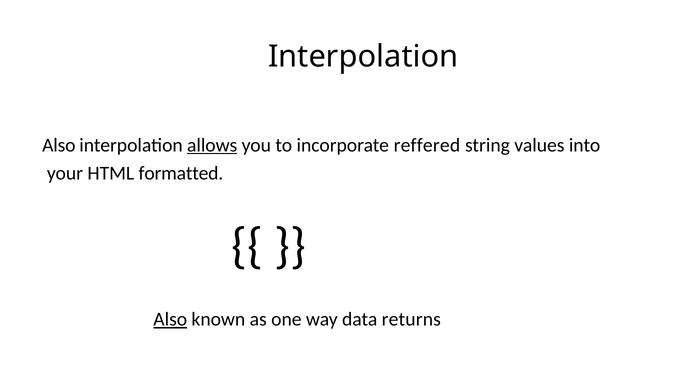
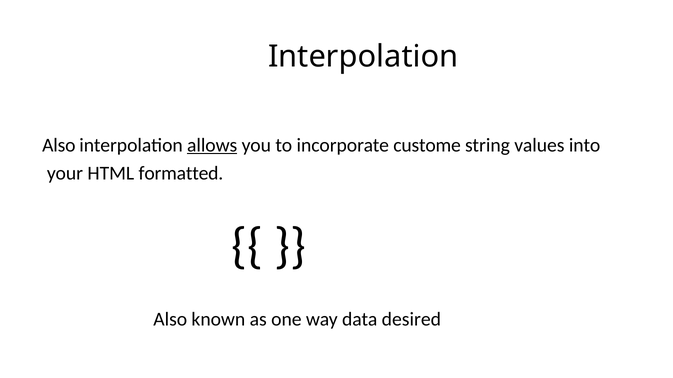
reffered: reffered -> custome
Also at (170, 320) underline: present -> none
returns: returns -> desired
